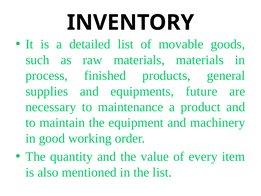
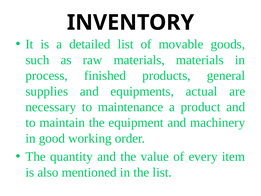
future: future -> actual
